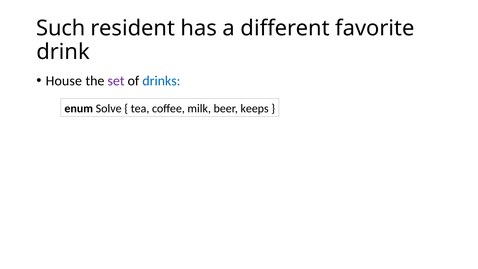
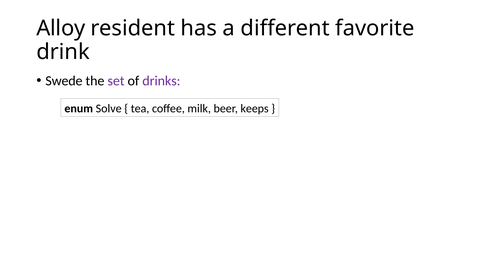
Such: Such -> Alloy
House: House -> Swede
drinks colour: blue -> purple
